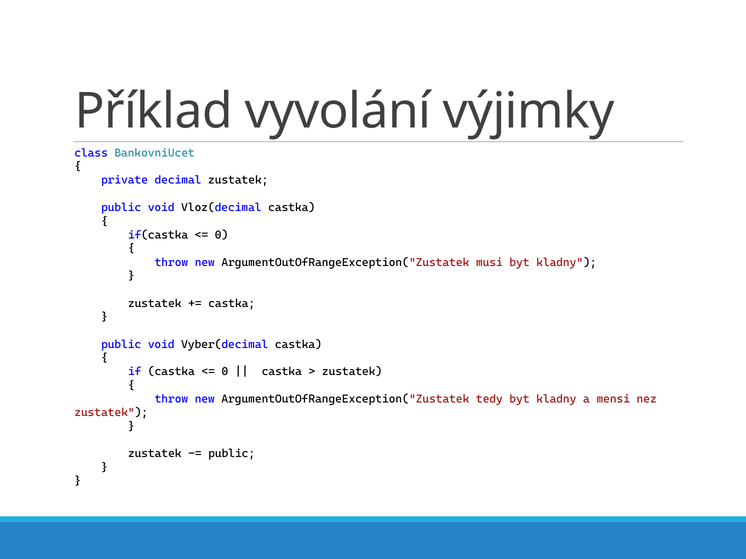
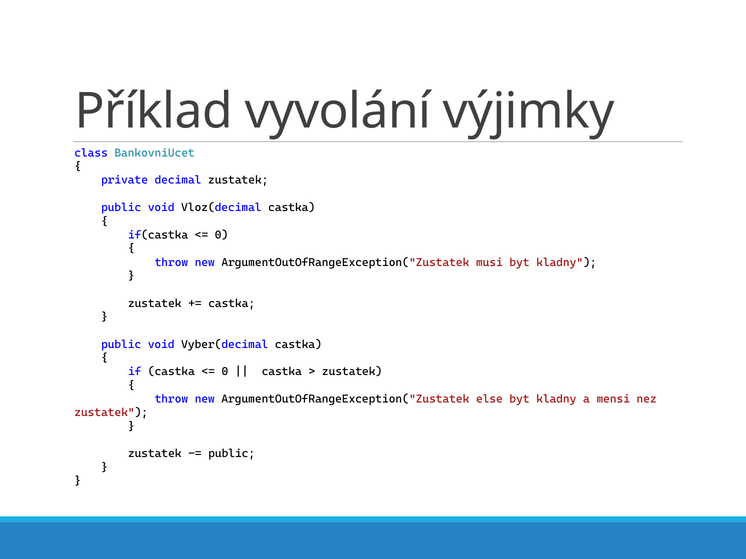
tedy: tedy -> else
